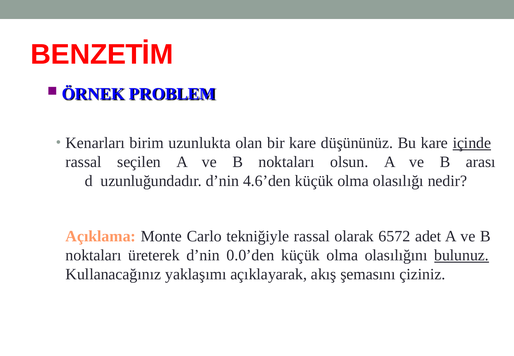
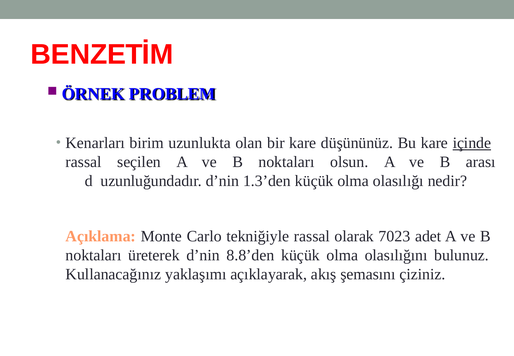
4.6’den: 4.6’den -> 1.3’den
6572: 6572 -> 7023
0.0’den: 0.0’den -> 8.8’den
bulunuz underline: present -> none
